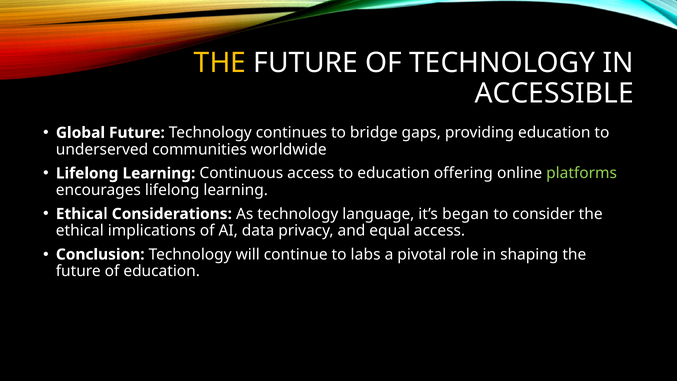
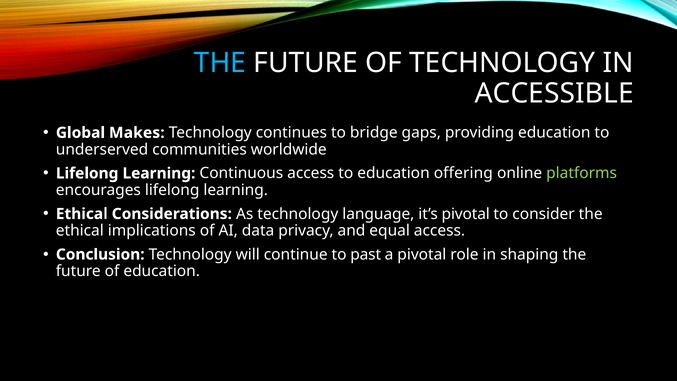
THE at (220, 63) colour: yellow -> light blue
Global Future: Future -> Makes
it’s began: began -> pivotal
labs: labs -> past
